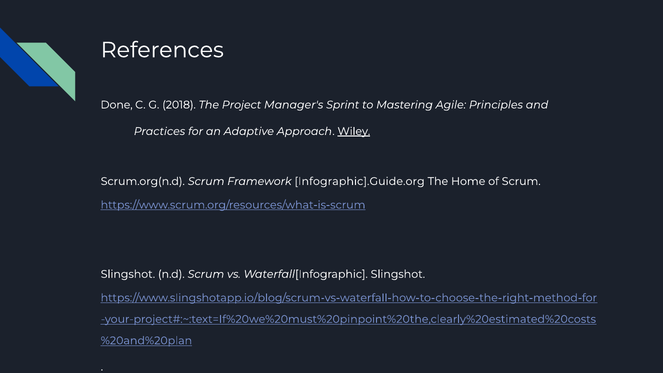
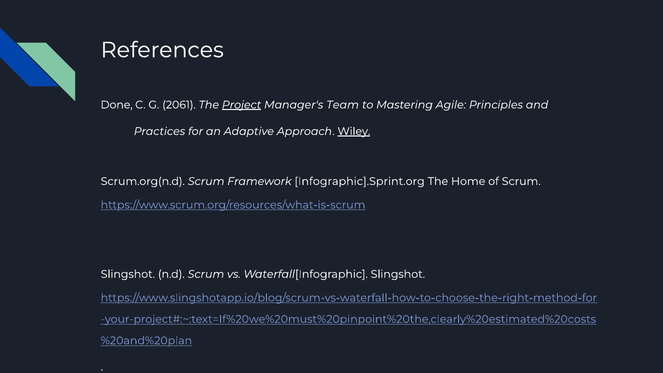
2018: 2018 -> 2061
Project underline: none -> present
Sprint: Sprint -> Team
Infographic].Guide.org: Infographic].Guide.org -> Infographic].Sprint.org
